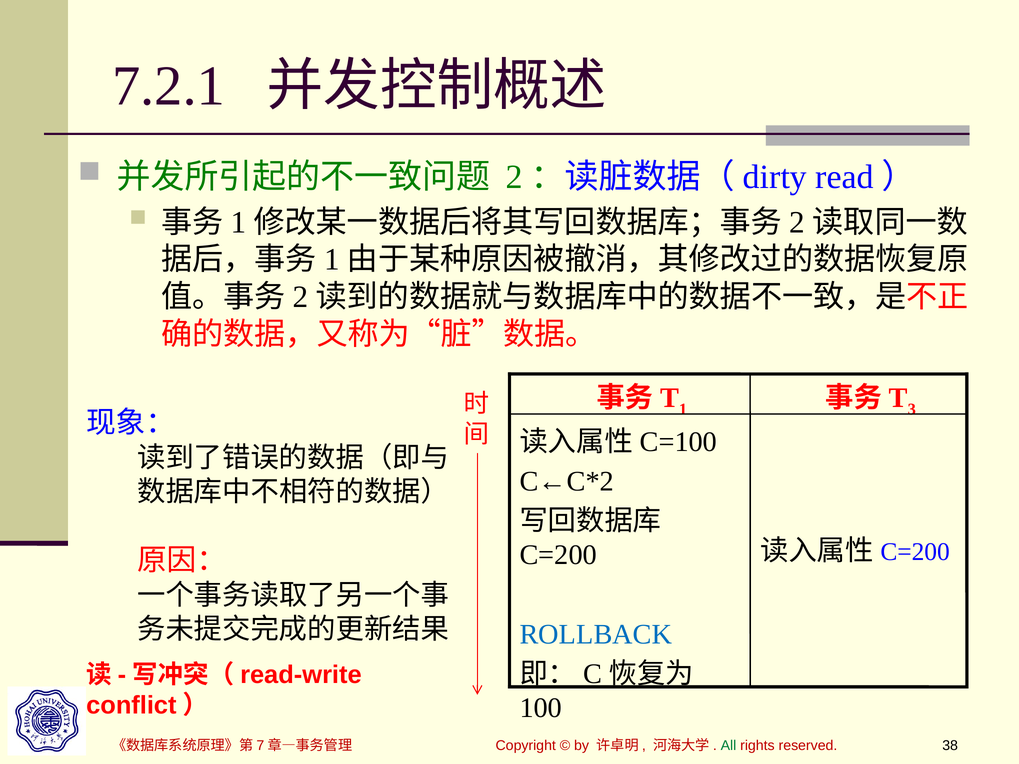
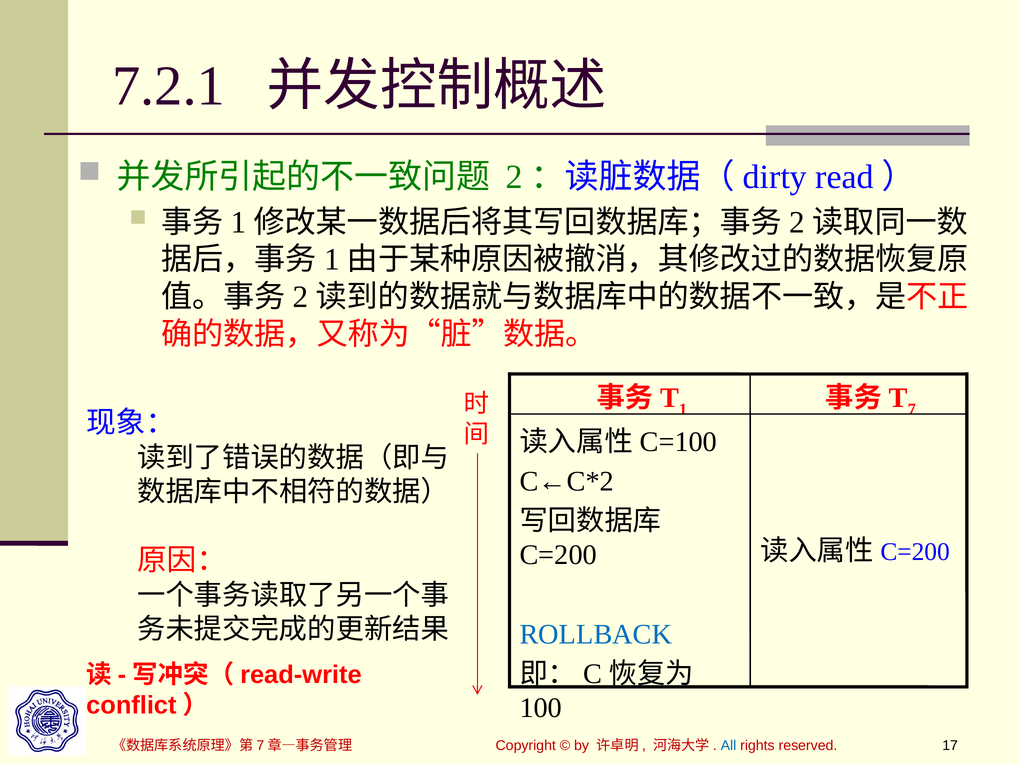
3: 3 -> 7
All colour: green -> blue
38: 38 -> 17
